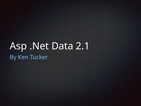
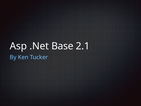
Data: Data -> Base
